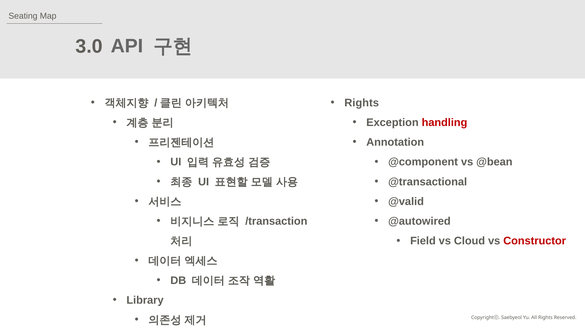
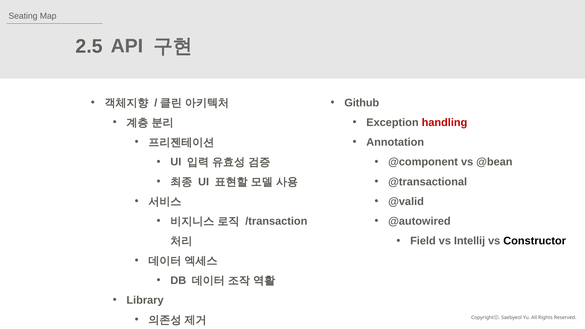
3.0: 3.0 -> 2.5
Rights at (362, 103): Rights -> Github
Cloud: Cloud -> Intellij
Constructor colour: red -> black
